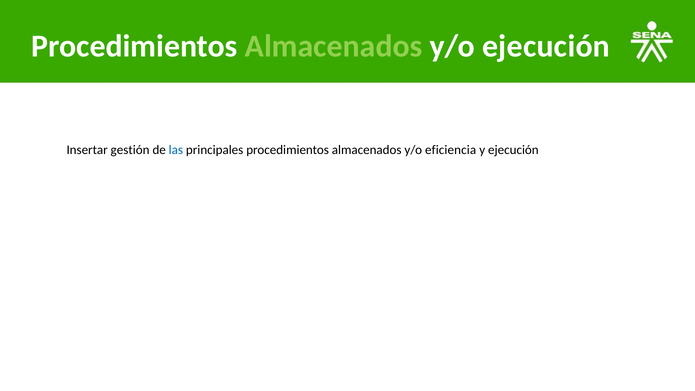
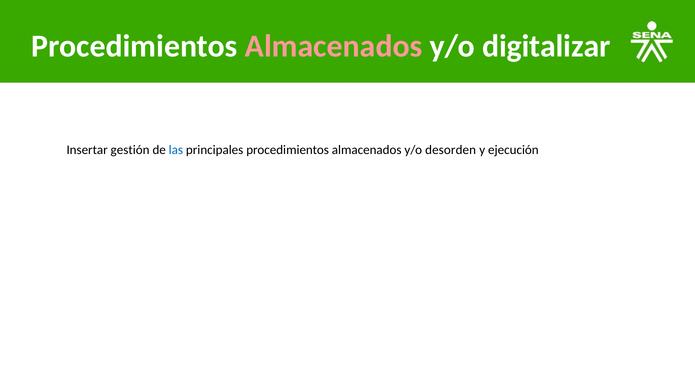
Almacenados at (334, 46) colour: light green -> pink
y/o ejecución: ejecución -> digitalizar
eficiencia: eficiencia -> desorden
